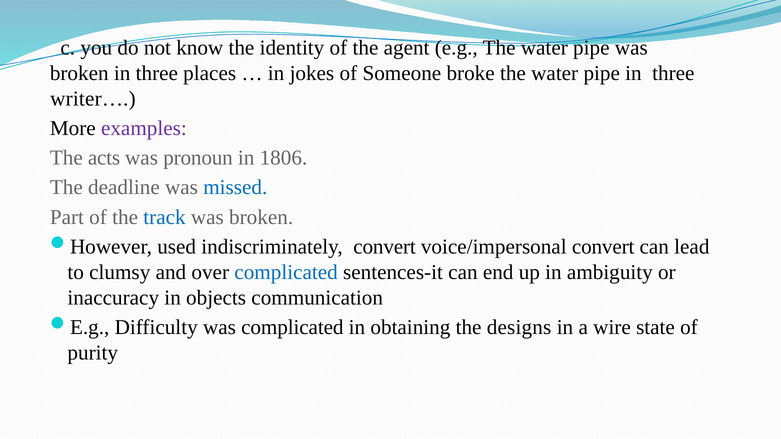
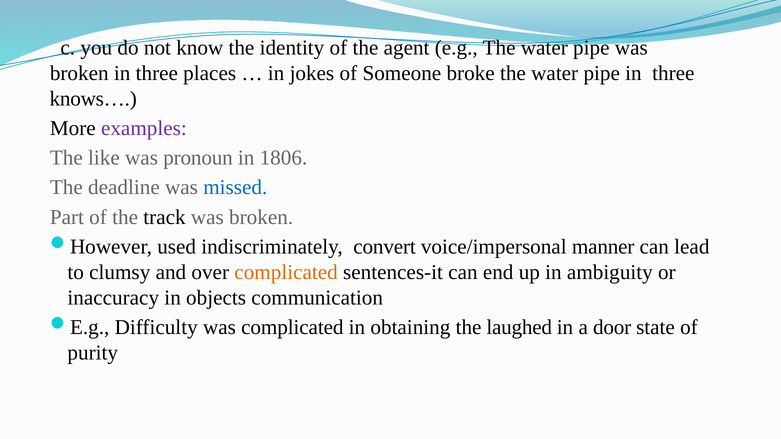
writer…: writer… -> knows…
acts: acts -> like
track colour: blue -> black
voice/impersonal convert: convert -> manner
complicated at (286, 272) colour: blue -> orange
designs: designs -> laughed
wire: wire -> door
